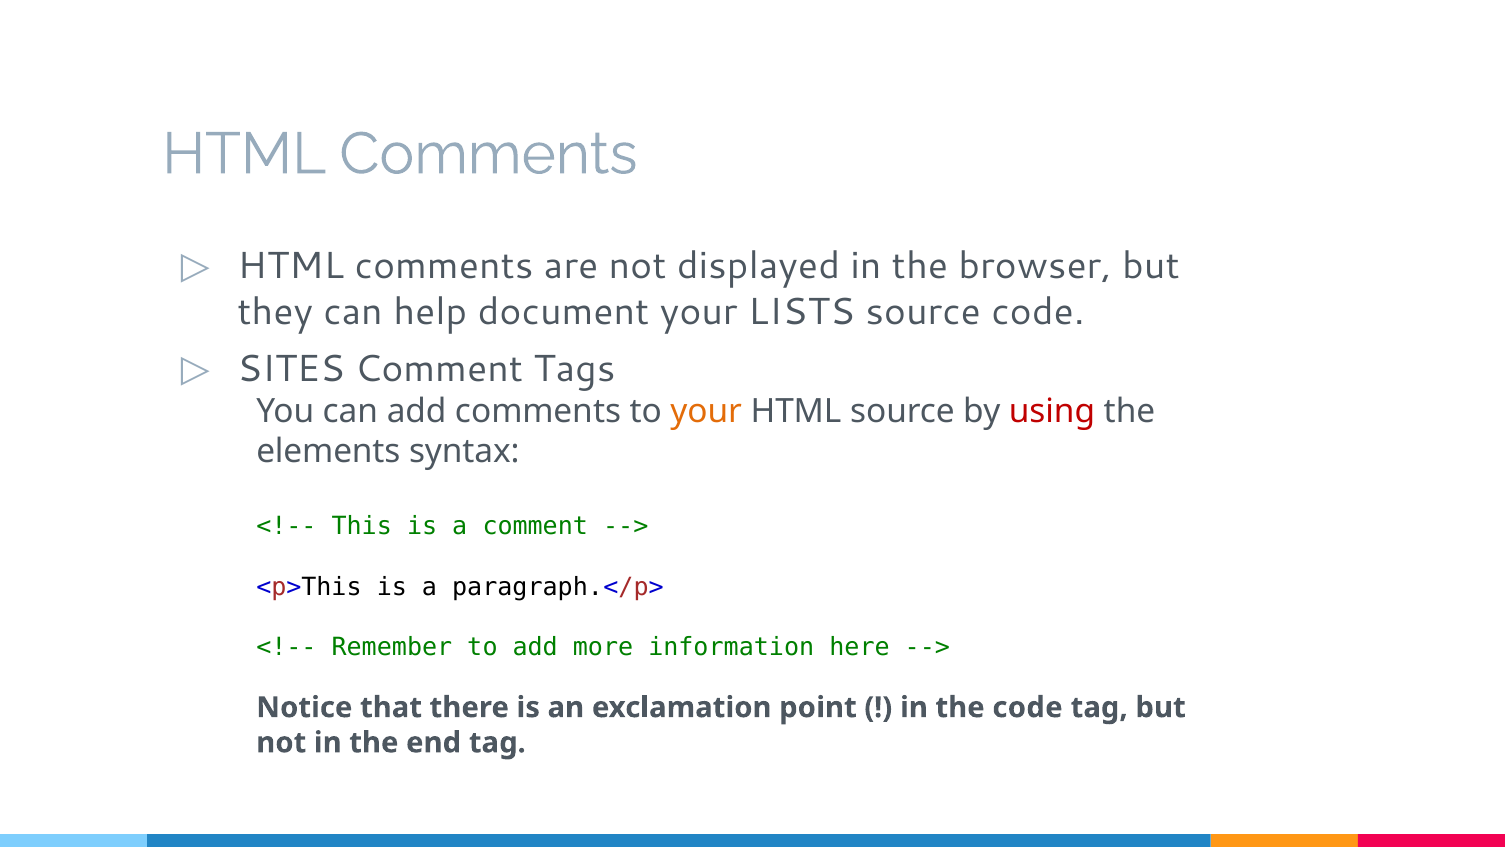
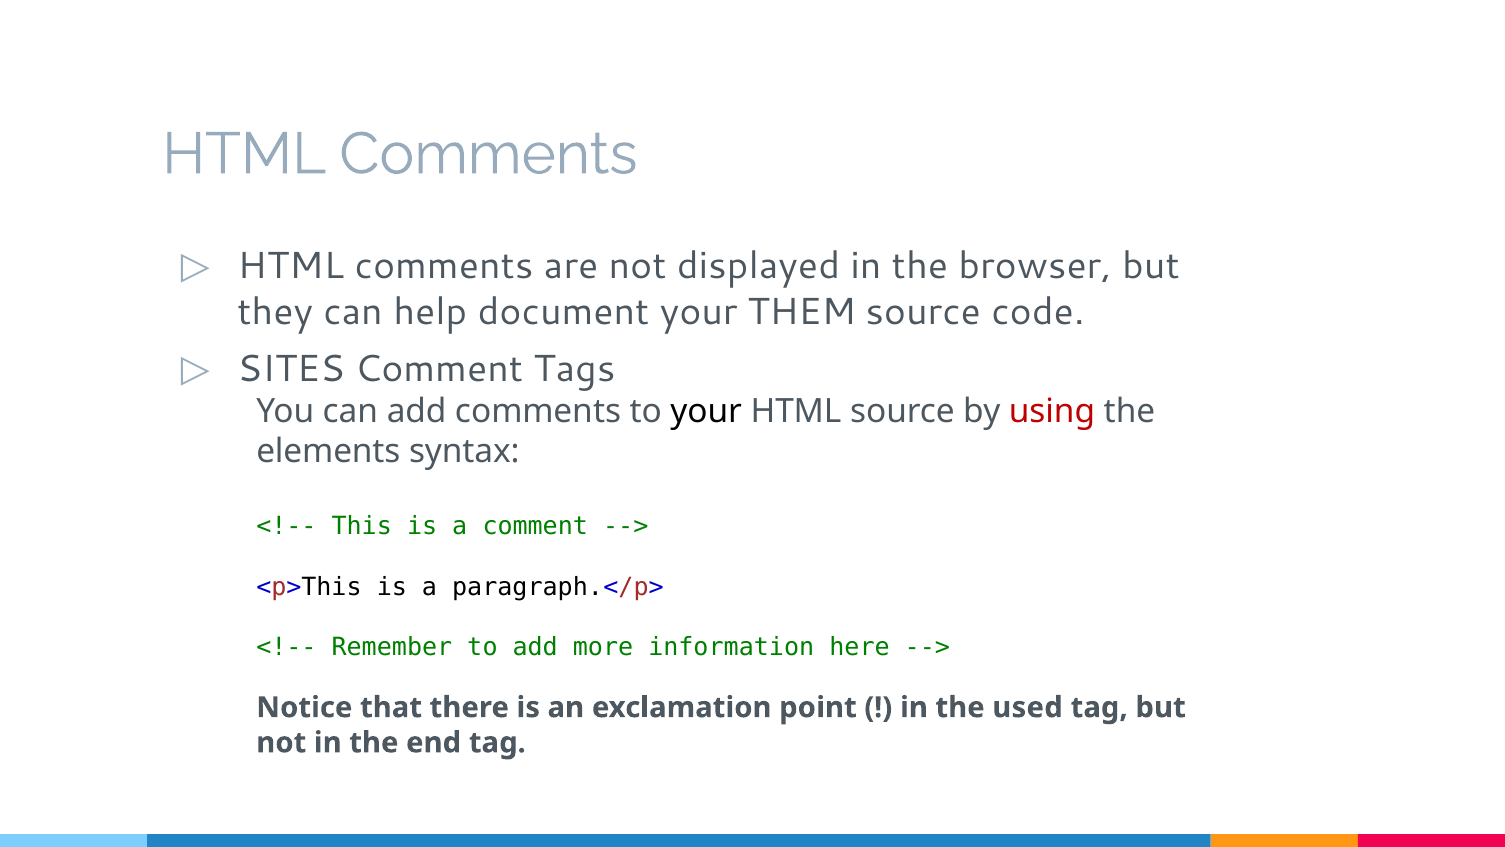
LISTS: LISTS -> THEM
your at (706, 412) colour: orange -> black
the code: code -> used
